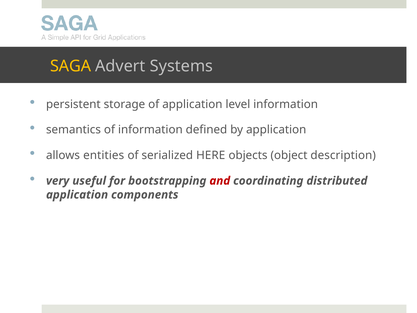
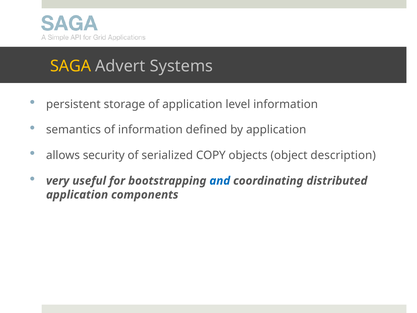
entities: entities -> security
HERE: HERE -> COPY
and colour: red -> blue
